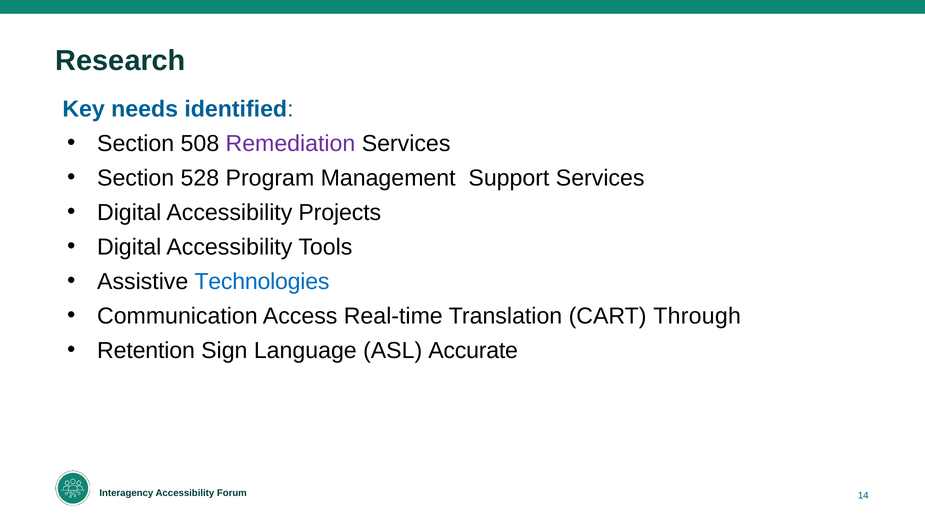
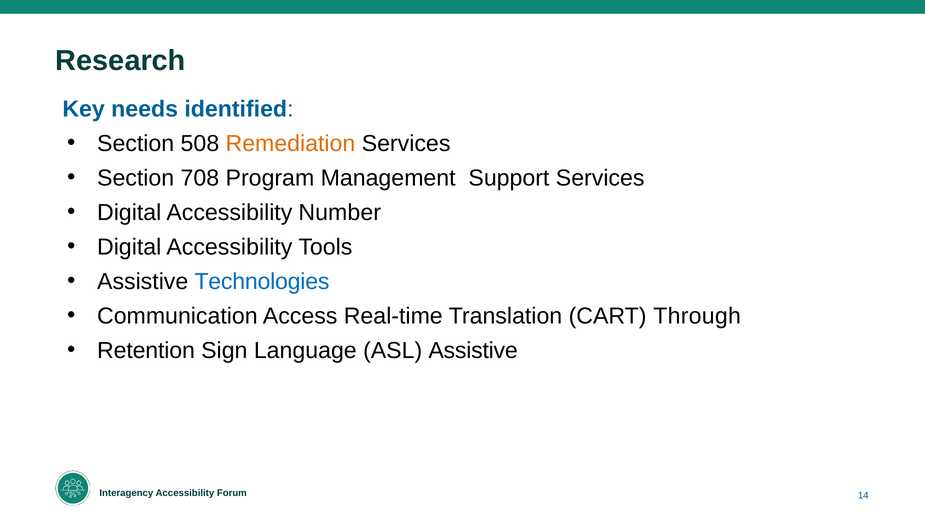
Remediation colour: purple -> orange
528: 528 -> 708
Projects: Projects -> Number
ASL Accurate: Accurate -> Assistive
